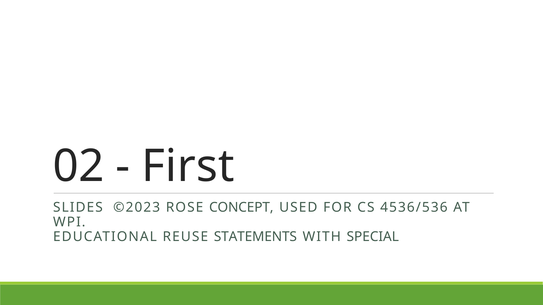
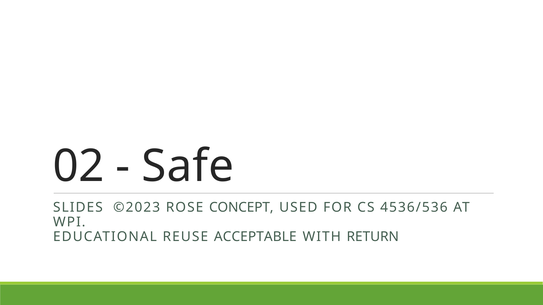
First: First -> Safe
STATEMENTS: STATEMENTS -> ACCEPTABLE
SPECIAL: SPECIAL -> RETURN
